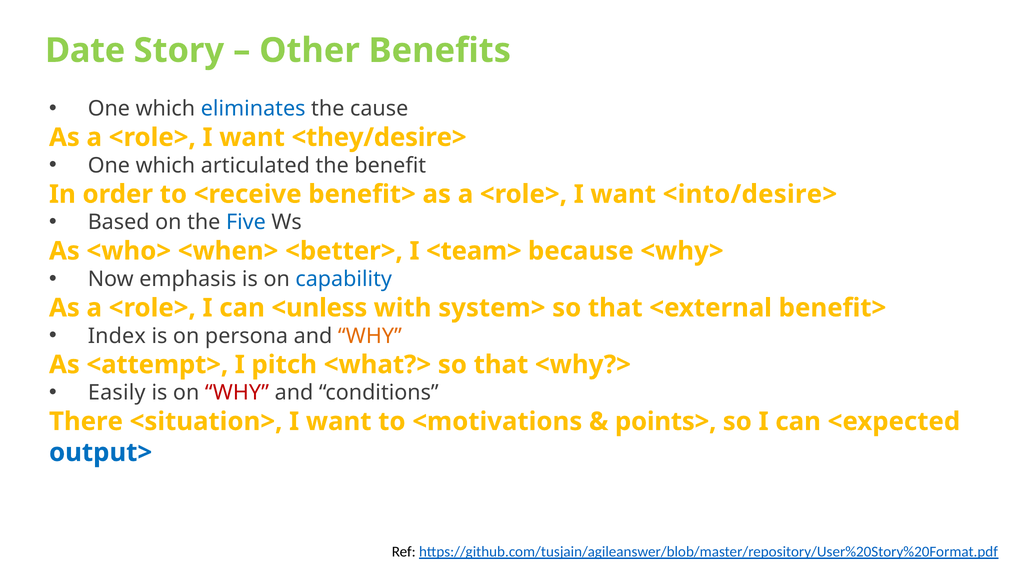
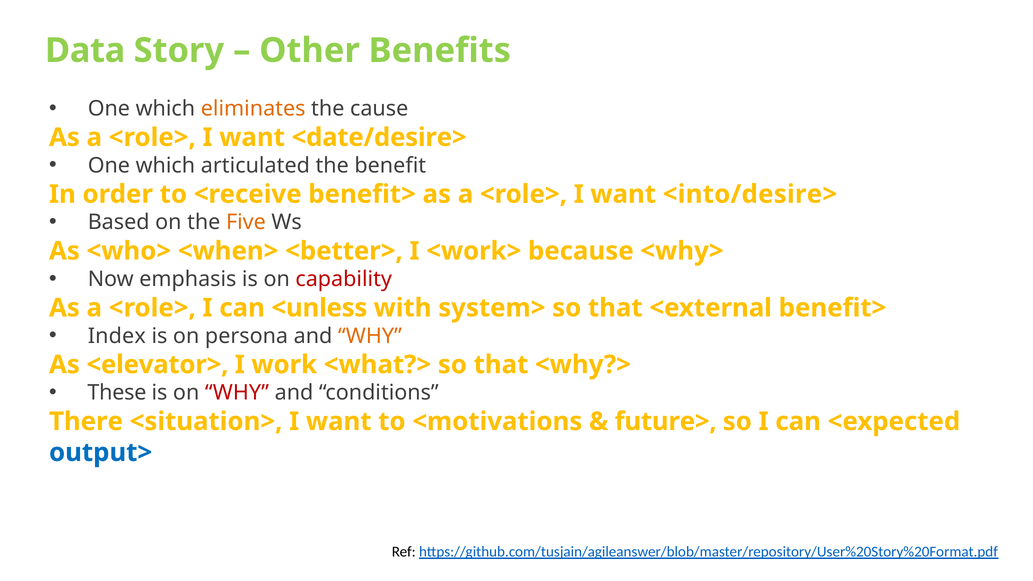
Date: Date -> Data
eliminates colour: blue -> orange
<they/desire>: <they/desire> -> <date/desire>
Five colour: blue -> orange
<team>: <team> -> <work>
capability colour: blue -> red
<attempt>: <attempt> -> <elevator>
pitch: pitch -> work
Easily: Easily -> These
points>: points> -> future>
